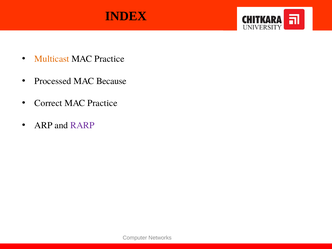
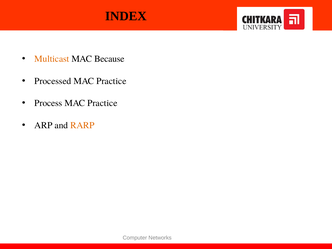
Practice at (109, 59): Practice -> Because
Because at (111, 81): Because -> Practice
Correct: Correct -> Process
RARP colour: purple -> orange
